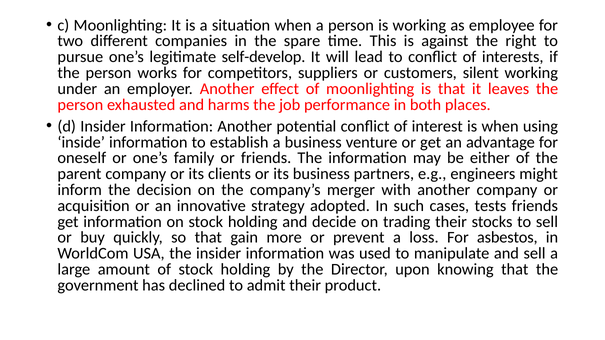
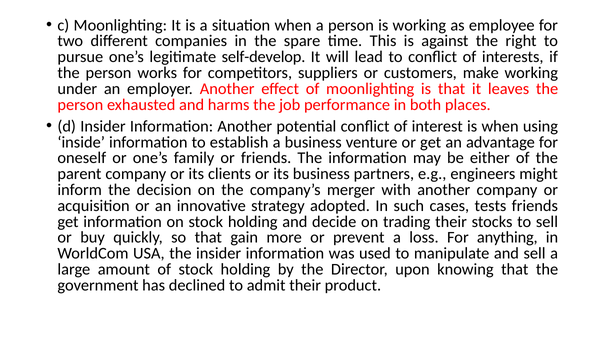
silent: silent -> make
asbestos: asbestos -> anything
